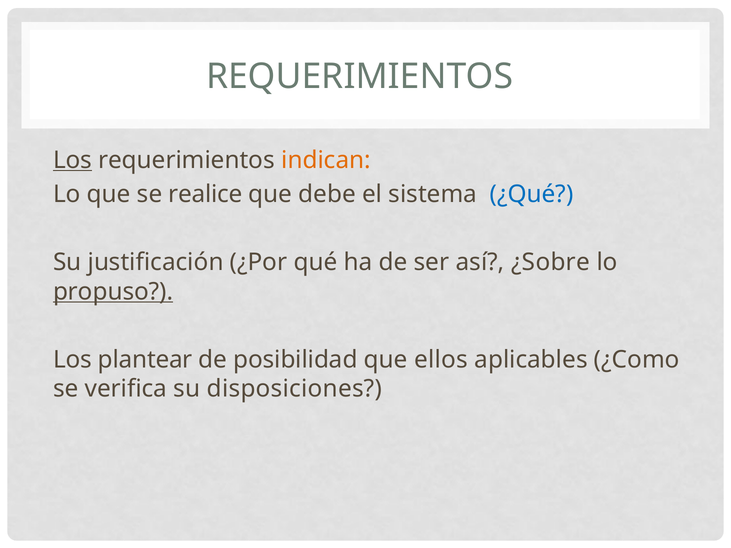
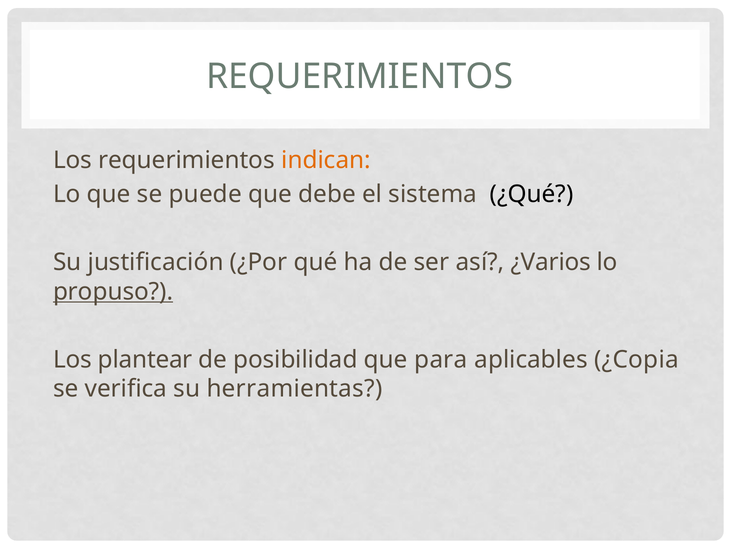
Los at (73, 160) underline: present -> none
realice: realice -> puede
¿Qué colour: blue -> black
¿Sobre: ¿Sobre -> ¿Varios
ellos: ellos -> para
¿Como: ¿Como -> ¿Copia
disposiciones: disposiciones -> herramientas
